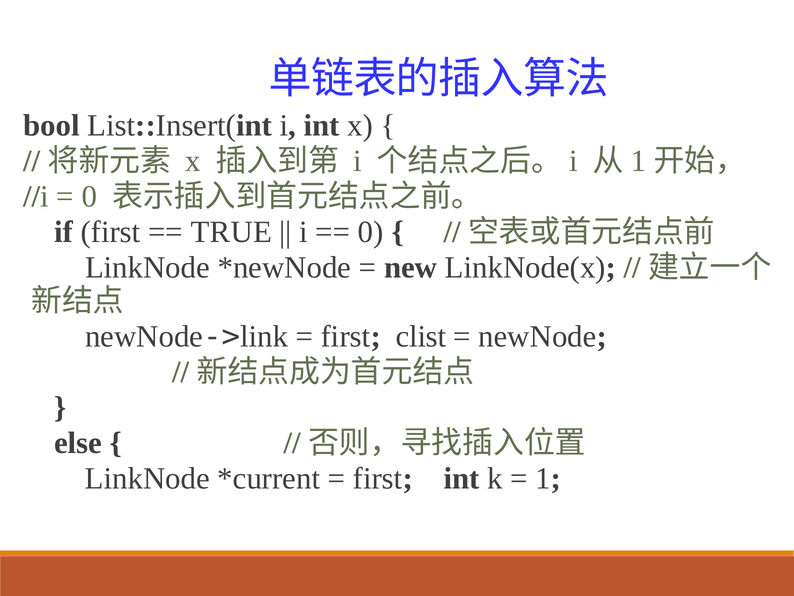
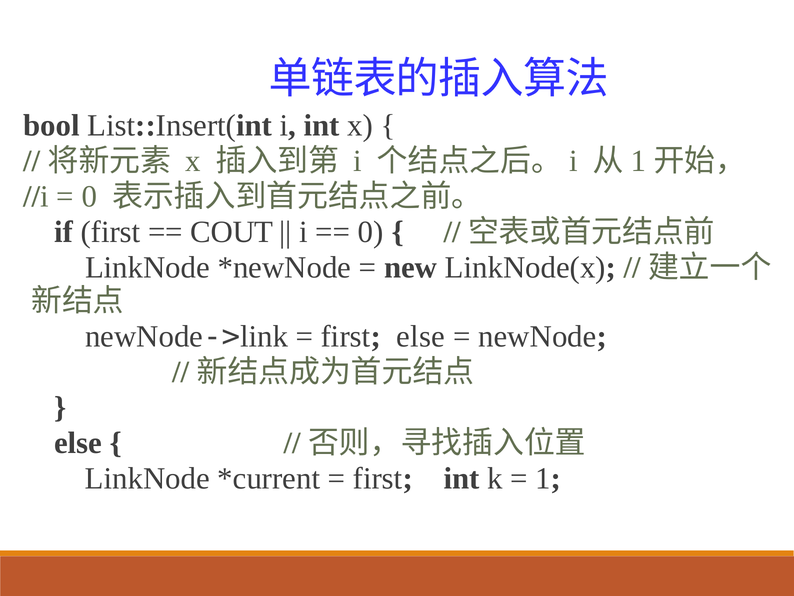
TRUE: TRUE -> COUT
first clist: clist -> else
